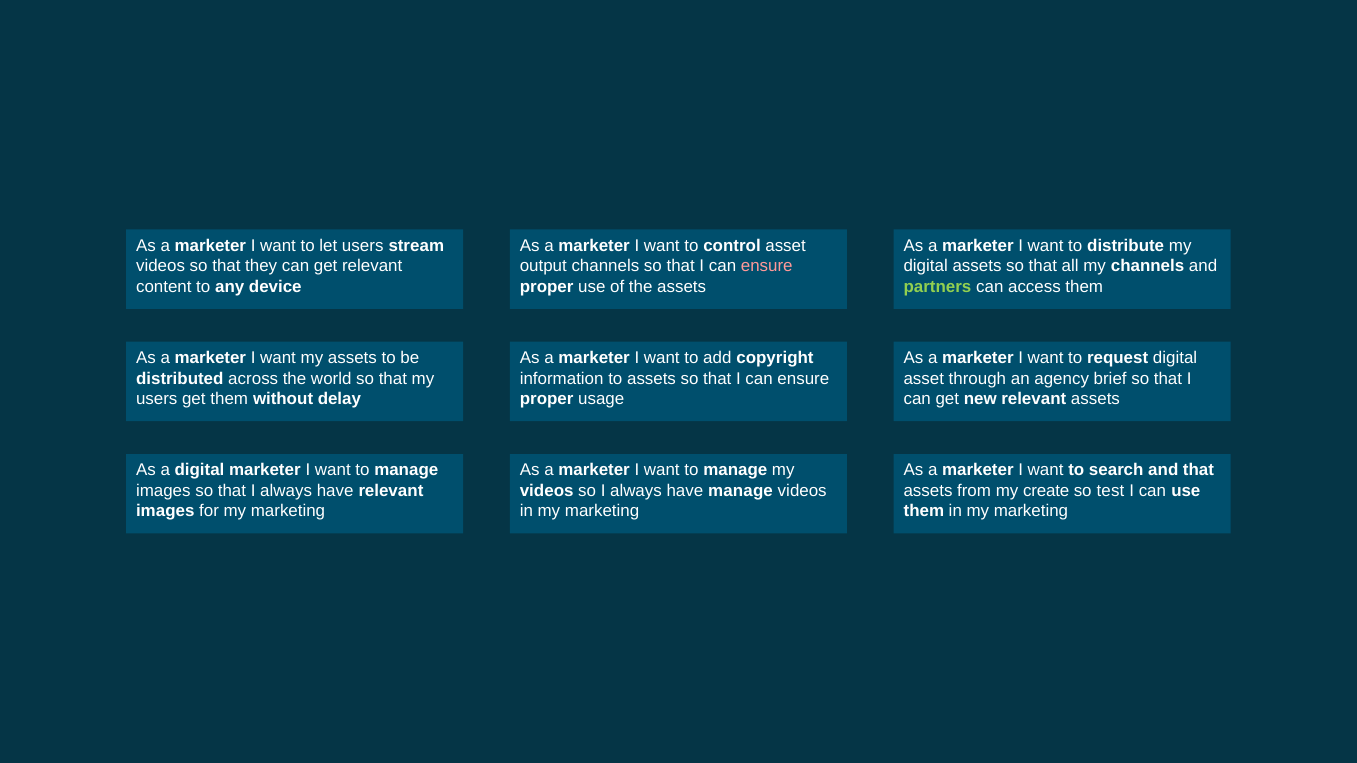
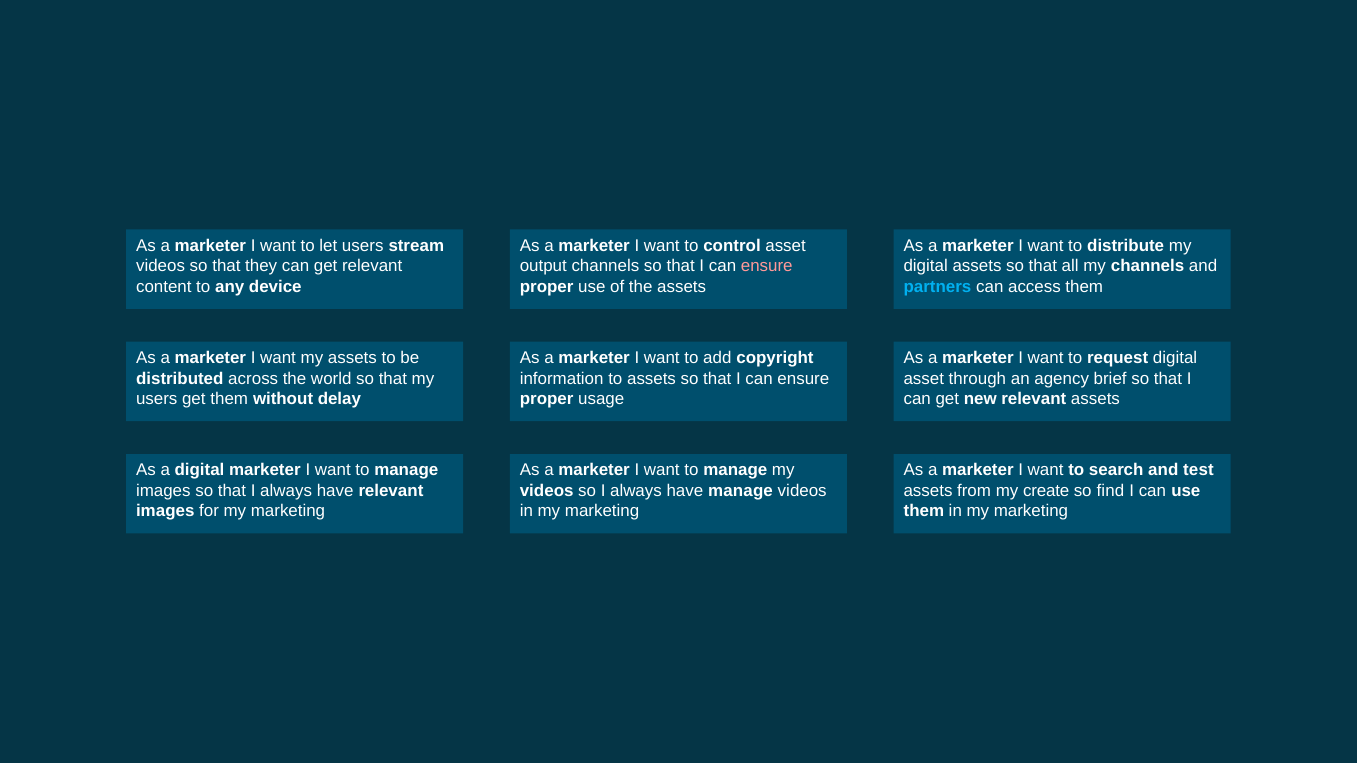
partners colour: light green -> light blue
and that: that -> test
test: test -> find
